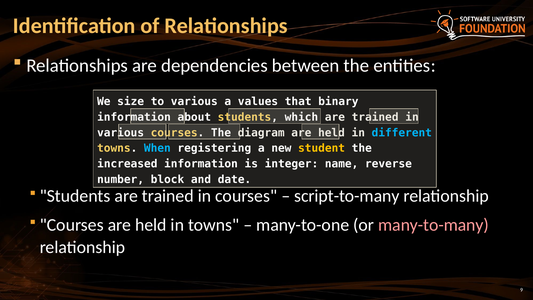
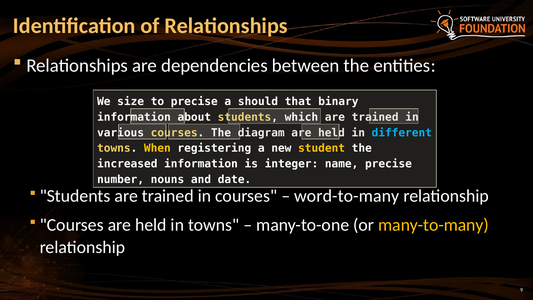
to various: various -> precise
values: values -> should
When colour: light blue -> yellow
name reverse: reverse -> precise
block: block -> nouns
script-to-many: script-to-many -> word-to-many
many-to-many colour: pink -> yellow
